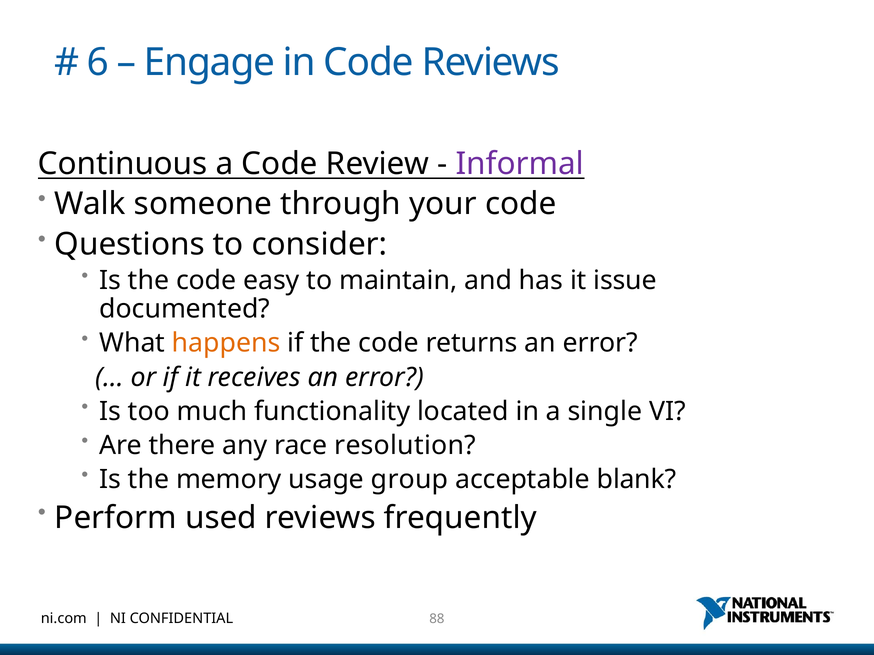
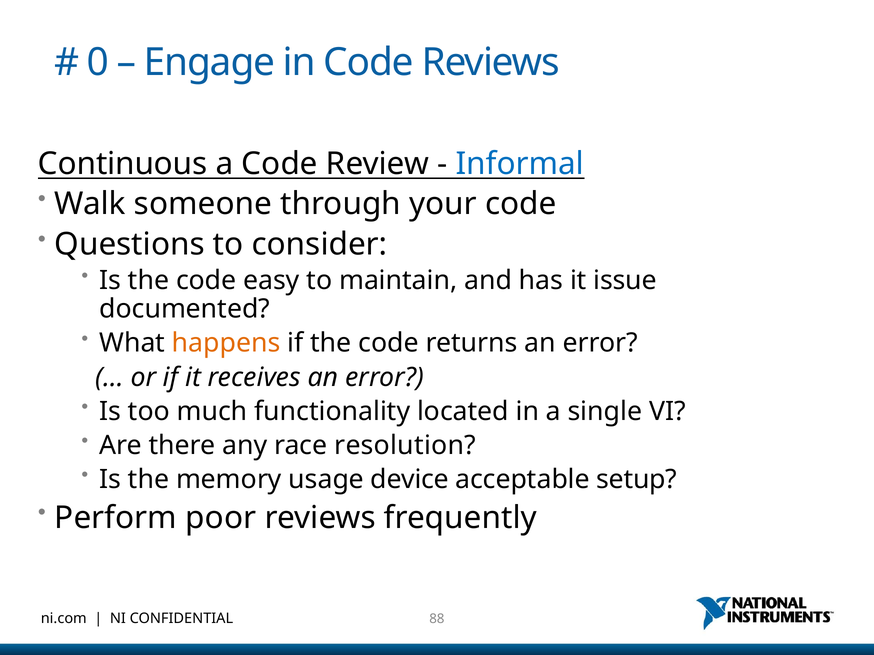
6: 6 -> 0
Informal colour: purple -> blue
group: group -> device
blank: blank -> setup
used: used -> poor
